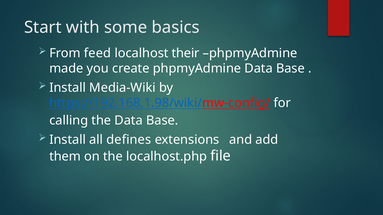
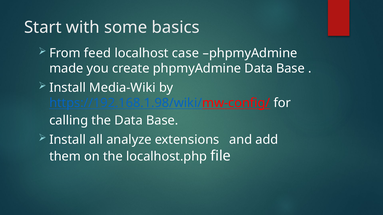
their: their -> case
defines: defines -> analyze
